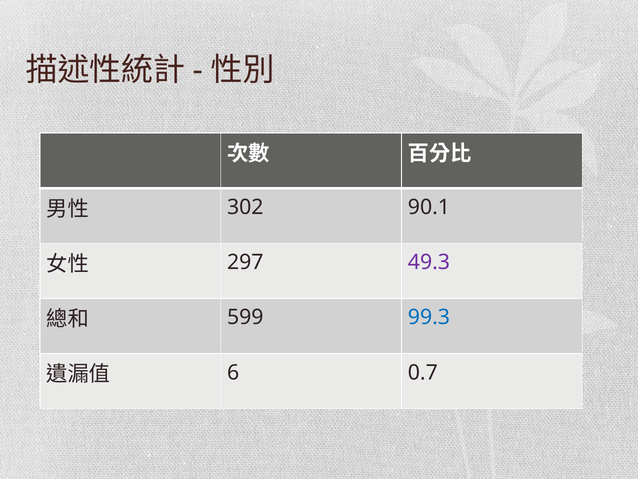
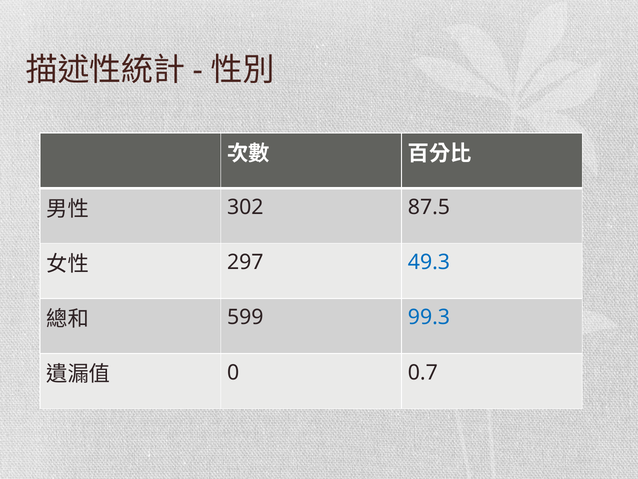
90.1: 90.1 -> 87.5
49.3 colour: purple -> blue
6: 6 -> 0
